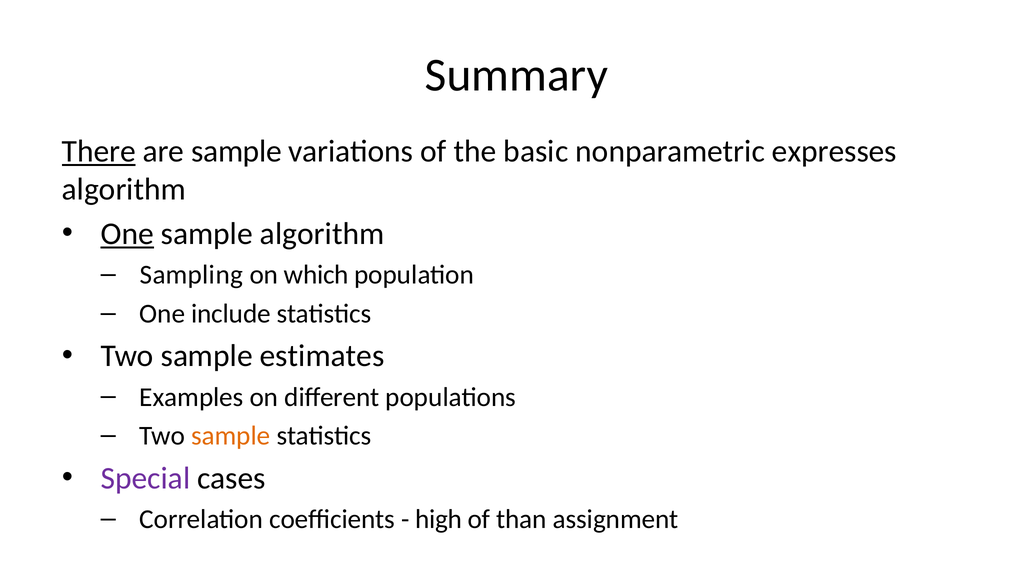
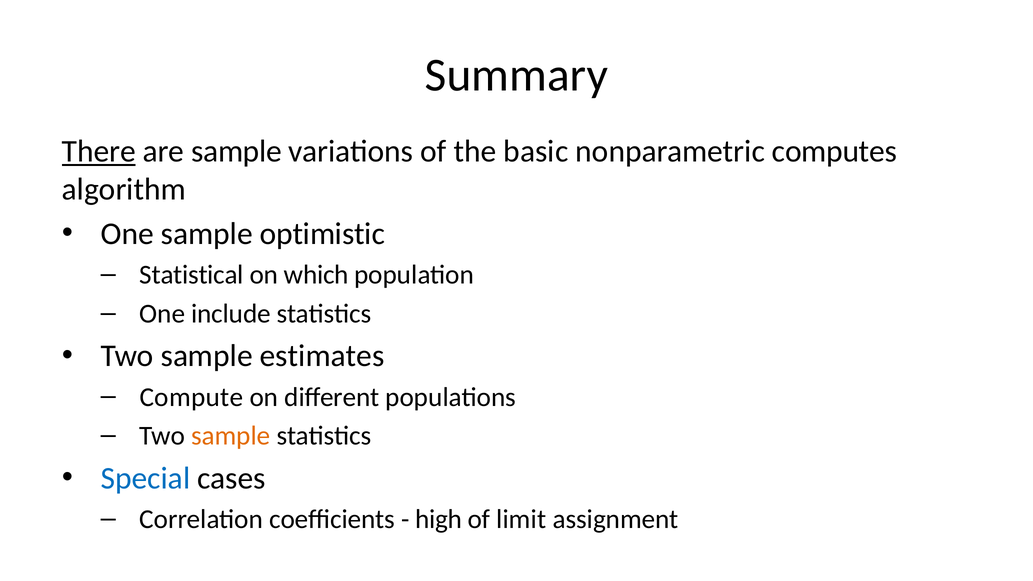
expresses: expresses -> computes
One at (127, 234) underline: present -> none
sample algorithm: algorithm -> optimistic
Sampling: Sampling -> Statistical
Examples: Examples -> Compute
Special colour: purple -> blue
than: than -> limit
